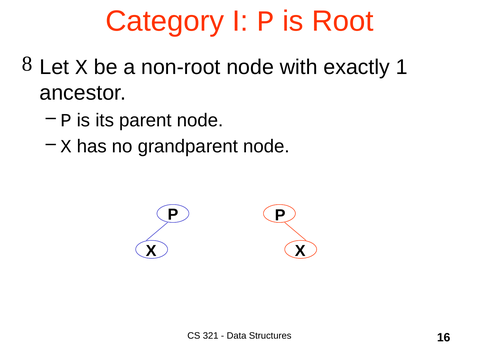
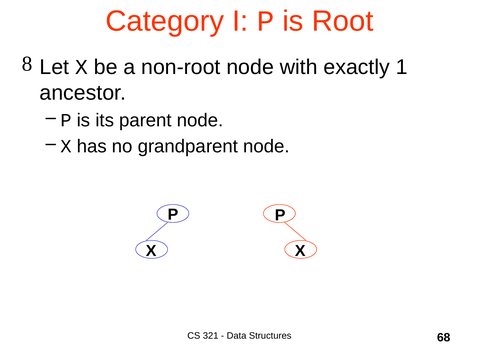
16: 16 -> 68
